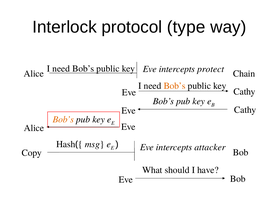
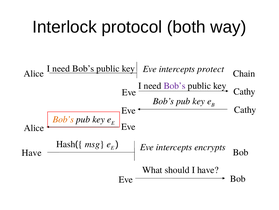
type: type -> both
Bob’s at (175, 86) colour: orange -> purple
attacker: attacker -> encrypts
Copy at (32, 152): Copy -> Have
